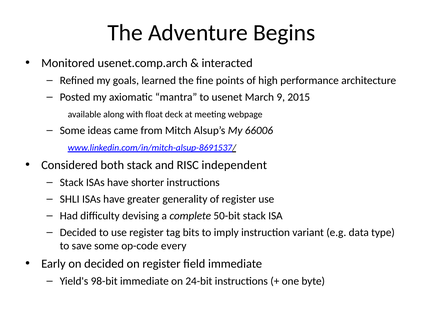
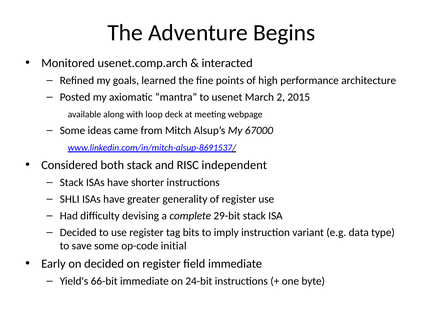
9: 9 -> 2
float: float -> loop
66006: 66006 -> 67000
50-bit: 50-bit -> 29-bit
every: every -> initial
98-bit: 98-bit -> 66-bit
